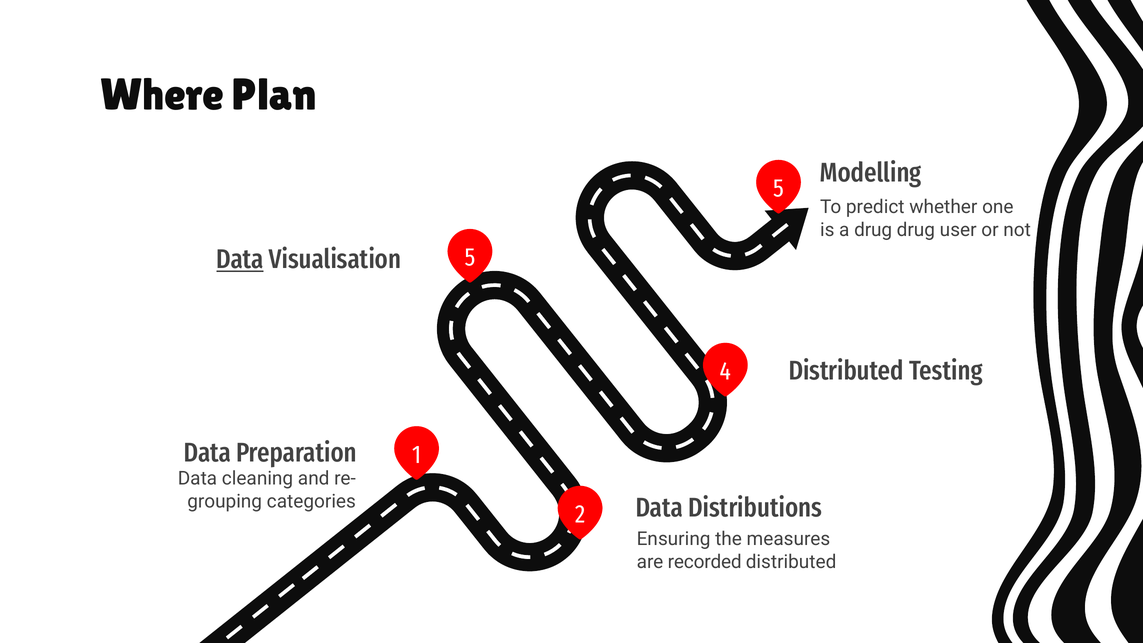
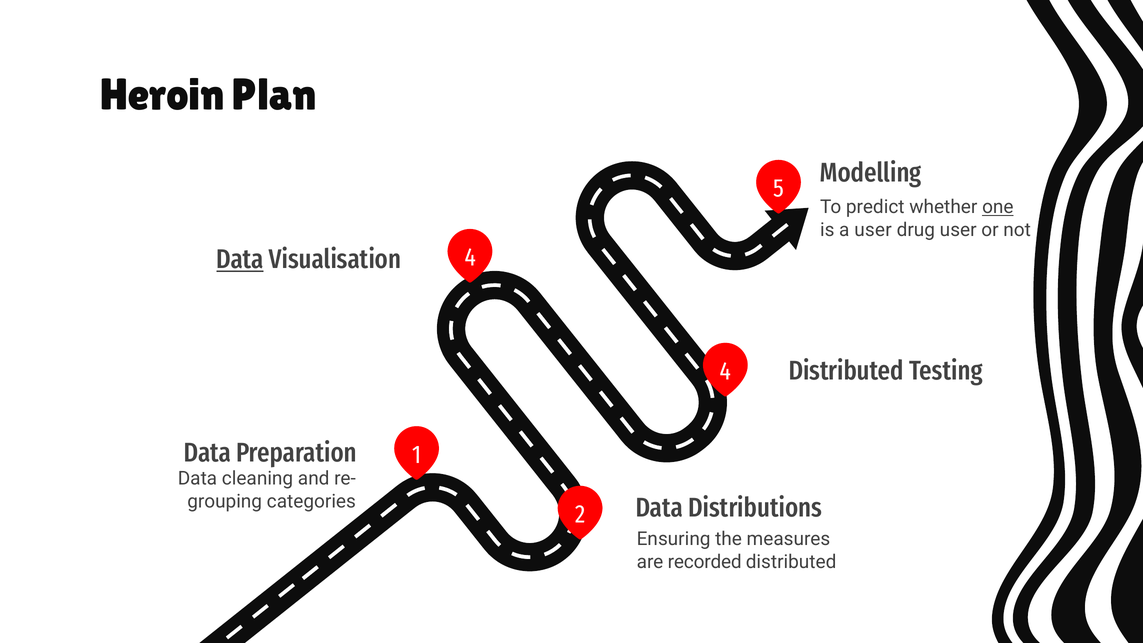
Where: Where -> Heroin
one underline: none -> present
a drug: drug -> user
Visualisation 5: 5 -> 4
